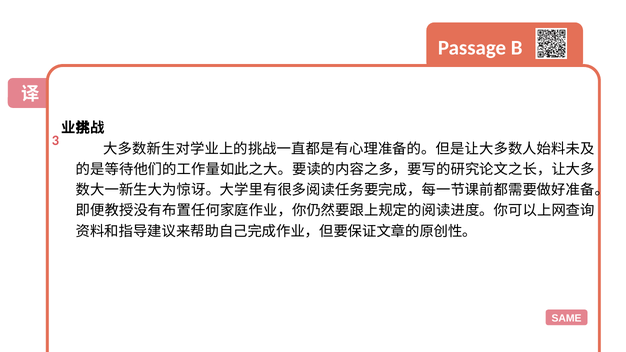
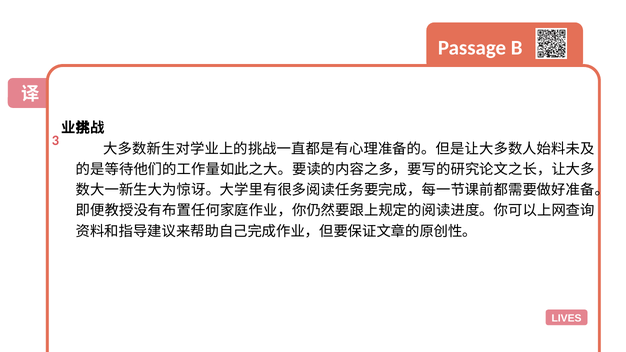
SAME: SAME -> LIVES
